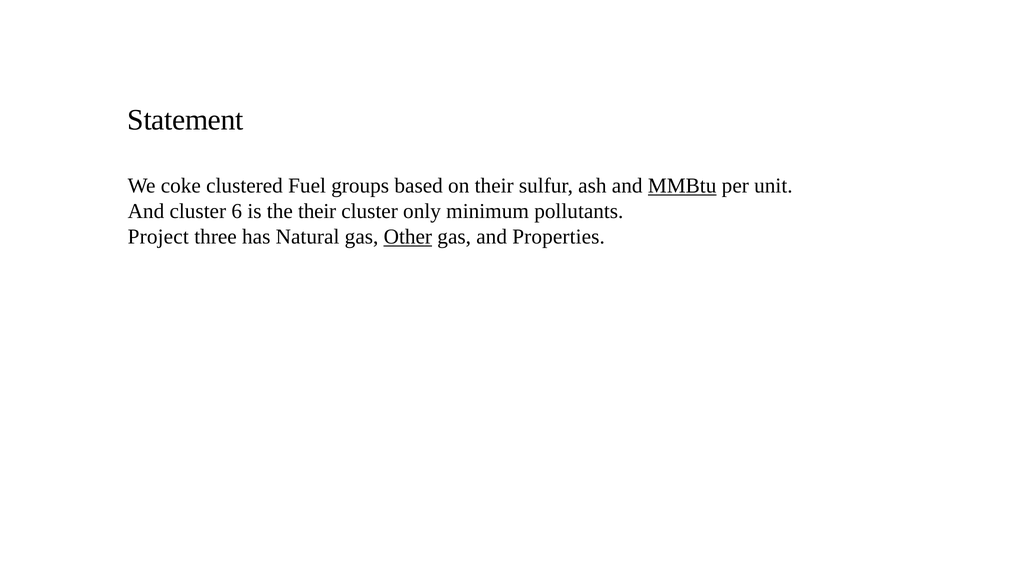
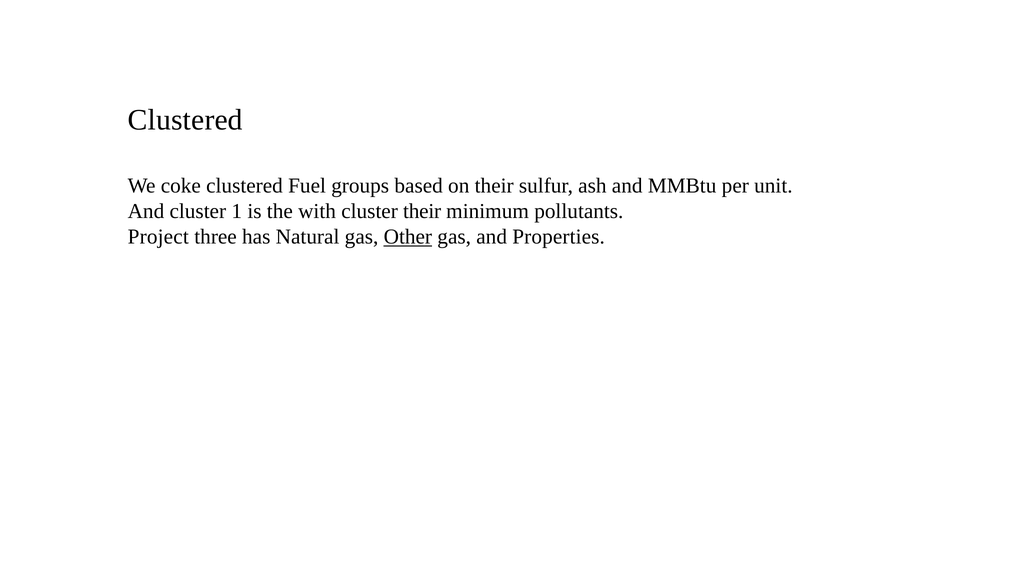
Statement at (185, 120): Statement -> Clustered
MMBtu underline: present -> none
6: 6 -> 1
the their: their -> with
cluster only: only -> their
